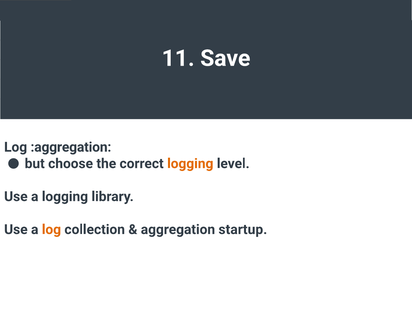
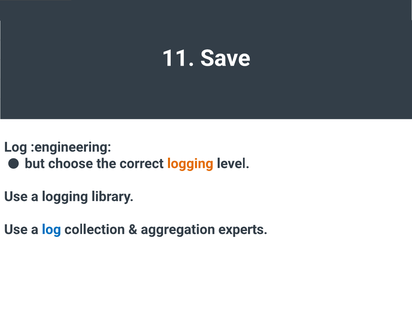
:aggregation: :aggregation -> :engineering
log at (51, 230) colour: orange -> blue
startup: startup -> experts
